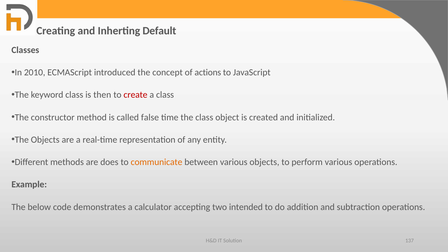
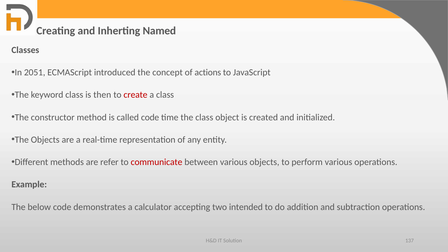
Default: Default -> Named
2010: 2010 -> 2051
called false: false -> code
does: does -> refer
communicate colour: orange -> red
